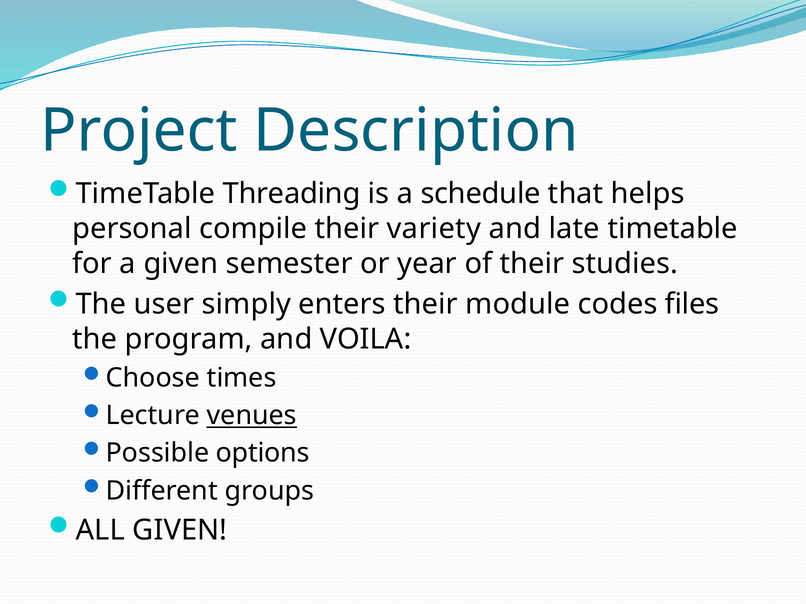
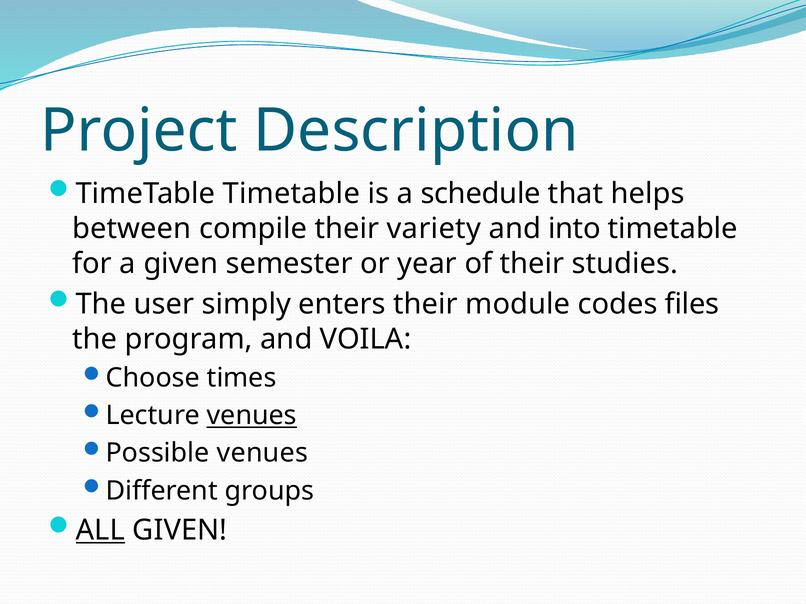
TimeTable Threading: Threading -> Timetable
personal: personal -> between
late: late -> into
Possible options: options -> venues
ALL underline: none -> present
